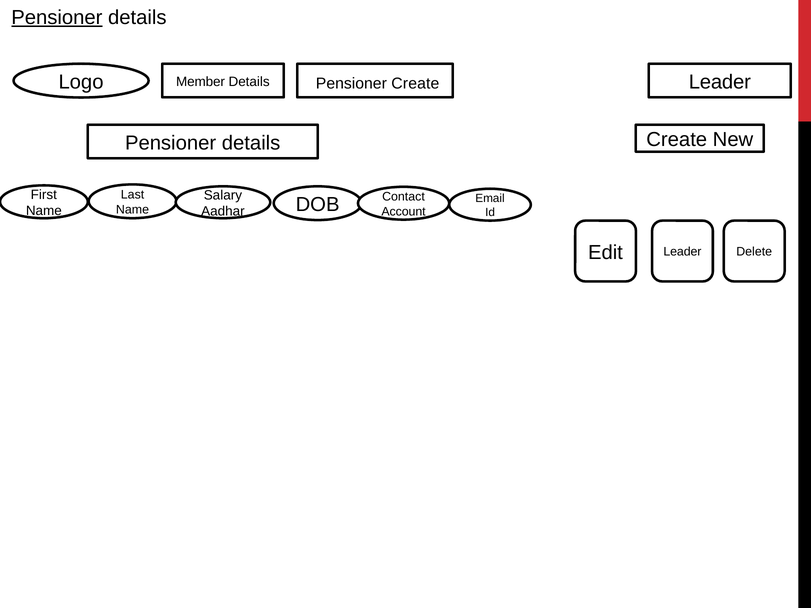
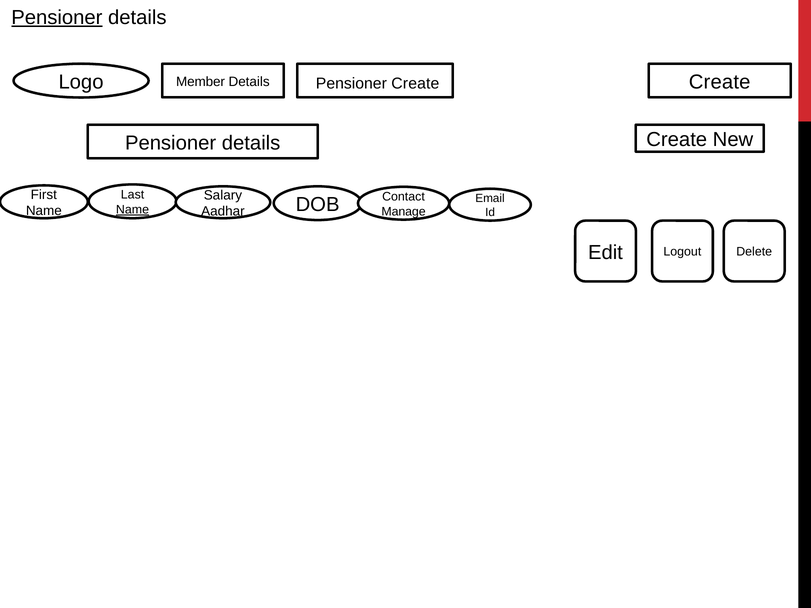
Details Leader: Leader -> Create
Name at (132, 210) underline: none -> present
Account: Account -> Manage
Leader at (682, 252): Leader -> Logout
